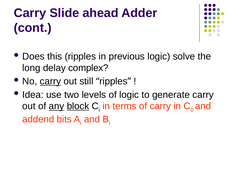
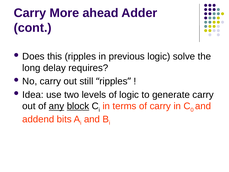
Slide: Slide -> More
complex: complex -> requires
carry at (50, 81) underline: present -> none
